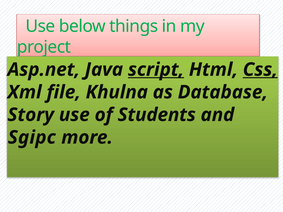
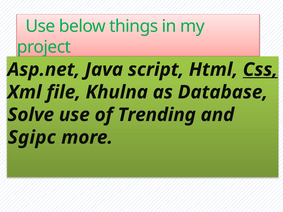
script underline: present -> none
Story: Story -> Solve
Students: Students -> Trending
